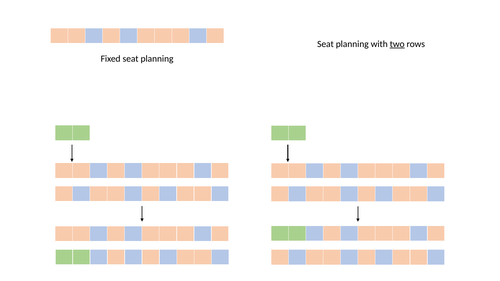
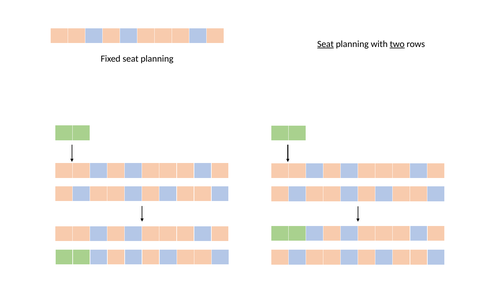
Seat at (326, 44) underline: none -> present
